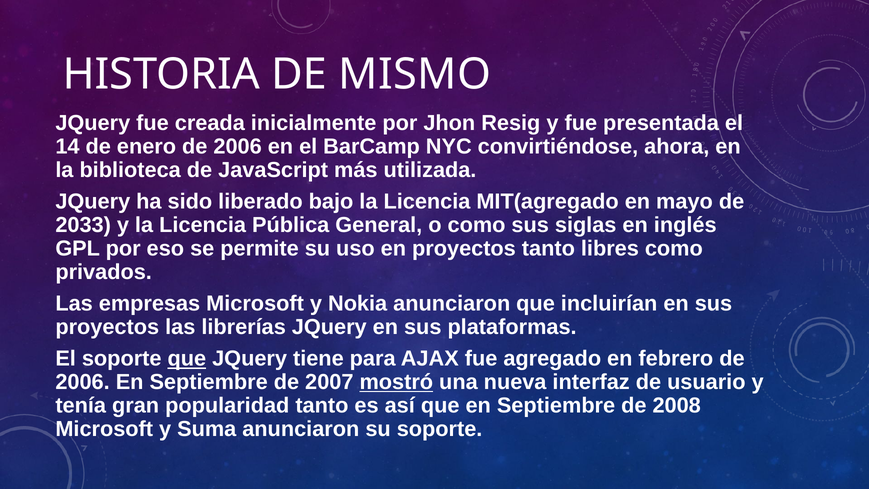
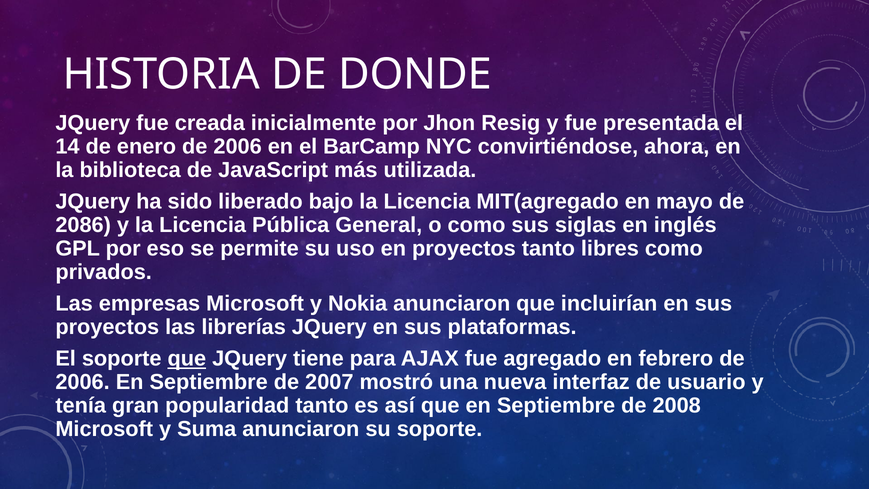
MISMO: MISMO -> DONDE
2033: 2033 -> 2086
mostró underline: present -> none
